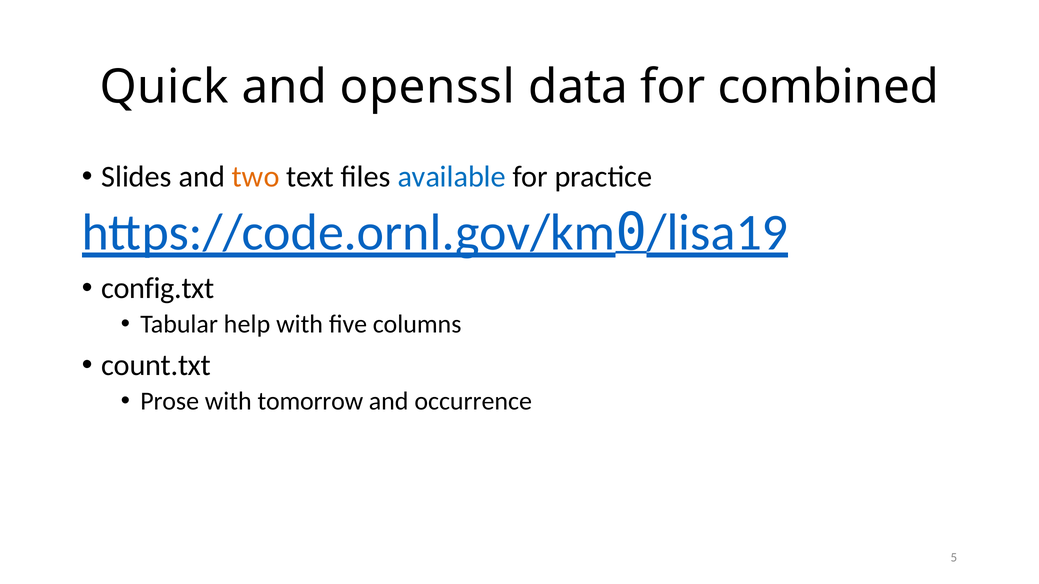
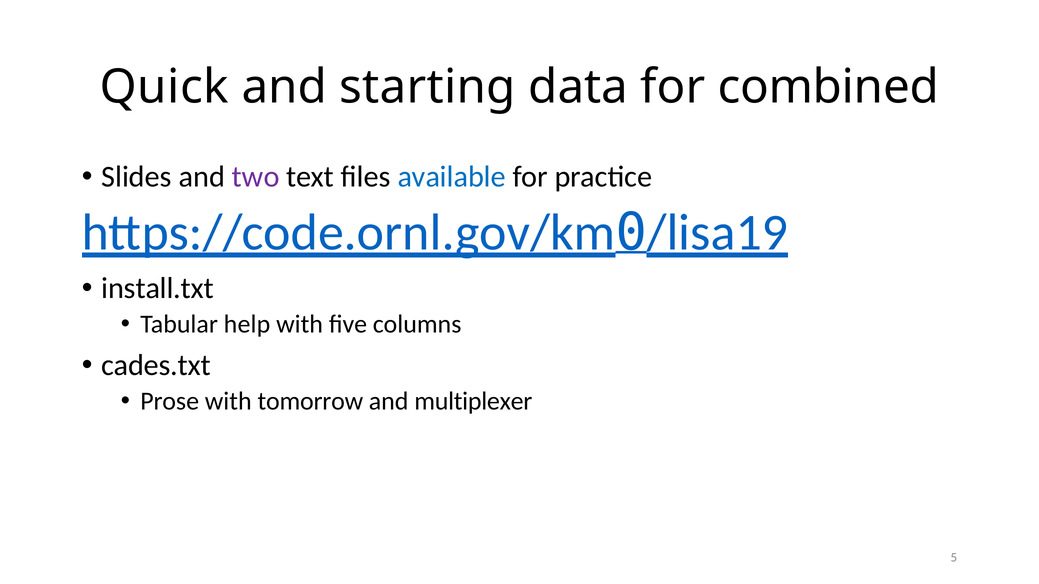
openssl: openssl -> starting
two colour: orange -> purple
config.txt: config.txt -> install.txt
count.txt: count.txt -> cades.txt
occurrence: occurrence -> multiplexer
